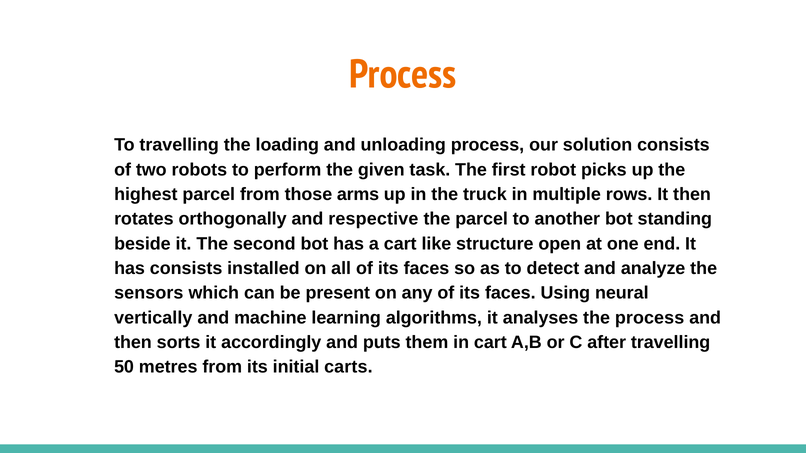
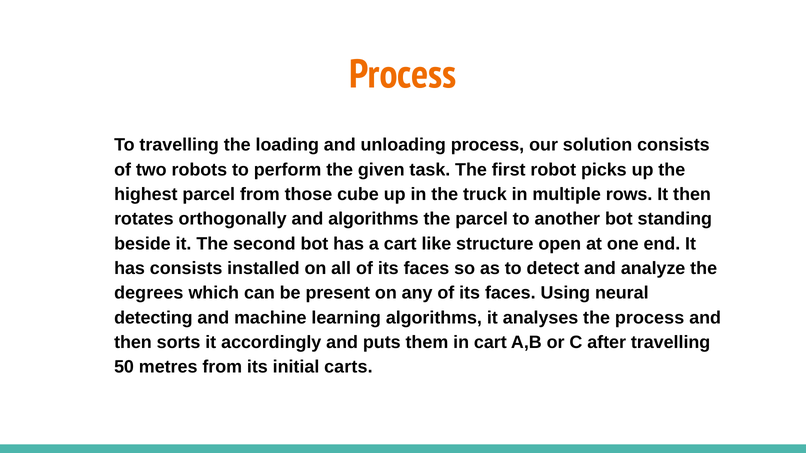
arms: arms -> cube
and respective: respective -> algorithms
sensors: sensors -> degrees
vertically: vertically -> detecting
